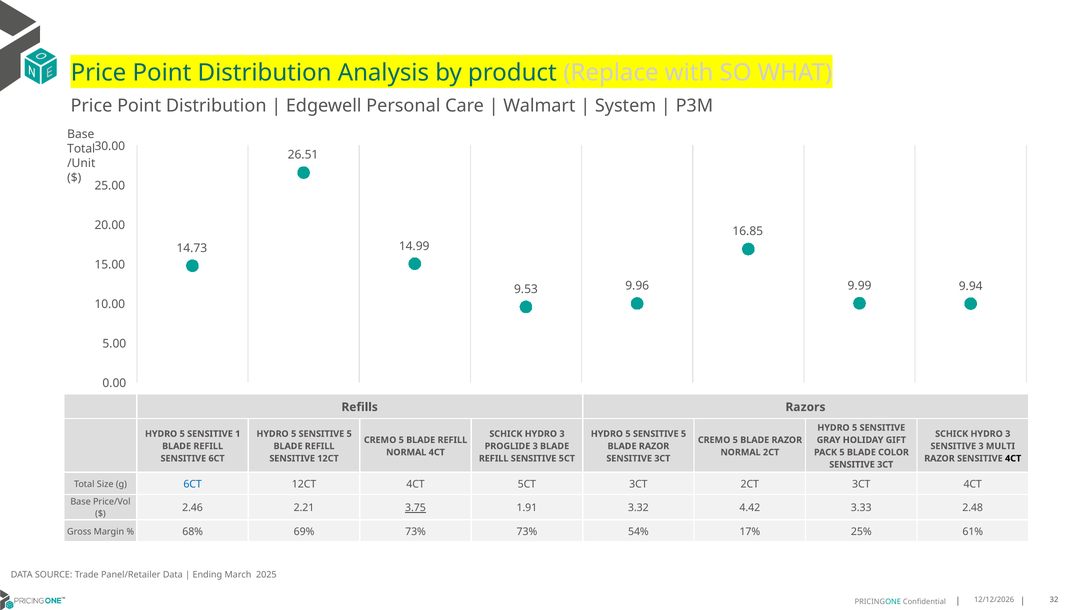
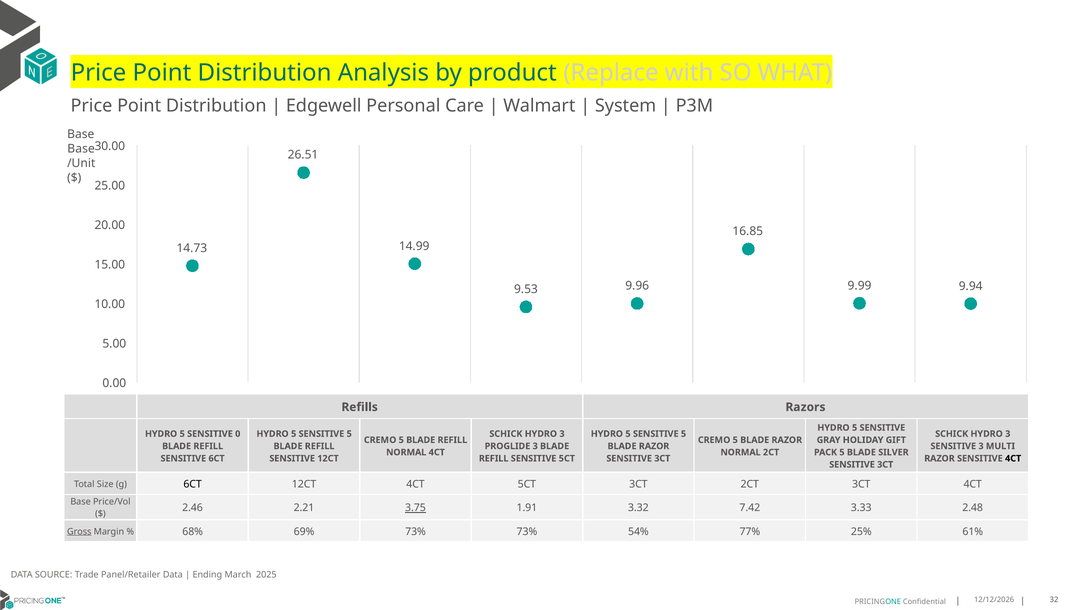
Total at (81, 149): Total -> Base
1: 1 -> 0
COLOR: COLOR -> SILVER
6CT at (193, 485) colour: blue -> black
4.42: 4.42 -> 7.42
Gross underline: none -> present
17%: 17% -> 77%
